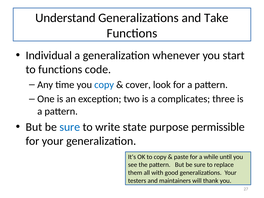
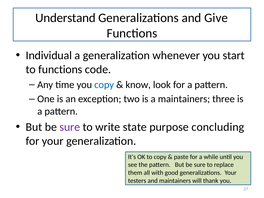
Take: Take -> Give
cover: cover -> know
a complicates: complicates -> maintainers
sure at (70, 127) colour: blue -> purple
permissible: permissible -> concluding
